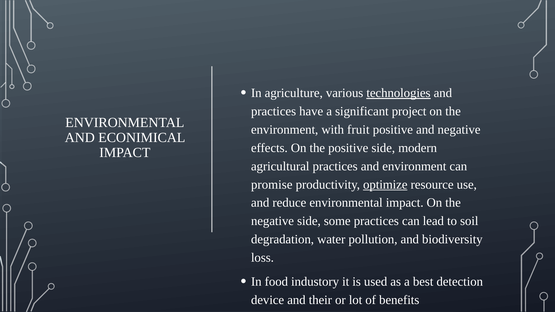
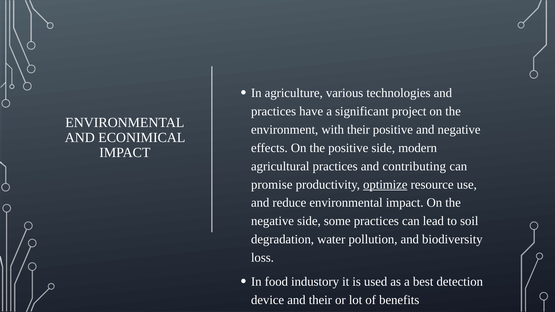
technologies underline: present -> none
with fruit: fruit -> their
and environment: environment -> contributing
